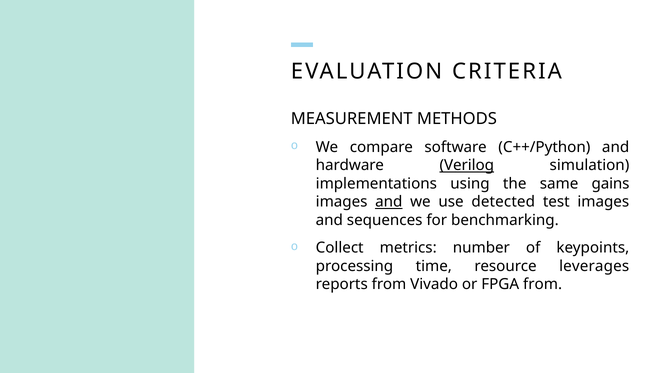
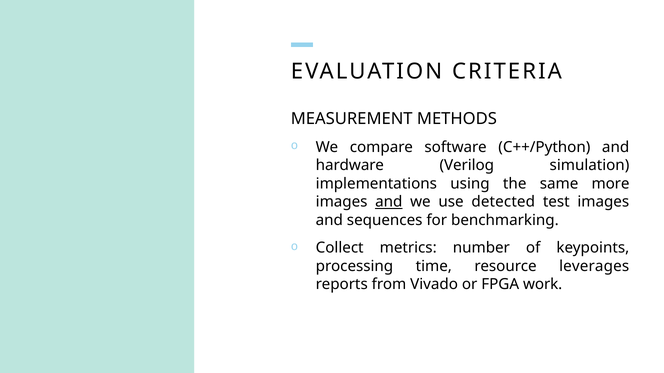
Verilog underline: present -> none
gains: gains -> more
FPGA from: from -> work
